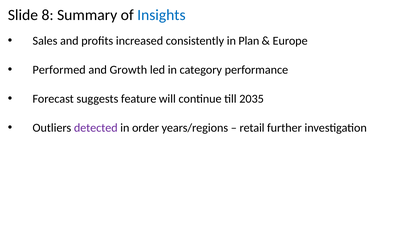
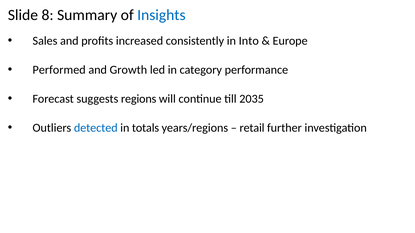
Plan: Plan -> Into
feature: feature -> regions
detected colour: purple -> blue
order: order -> totals
